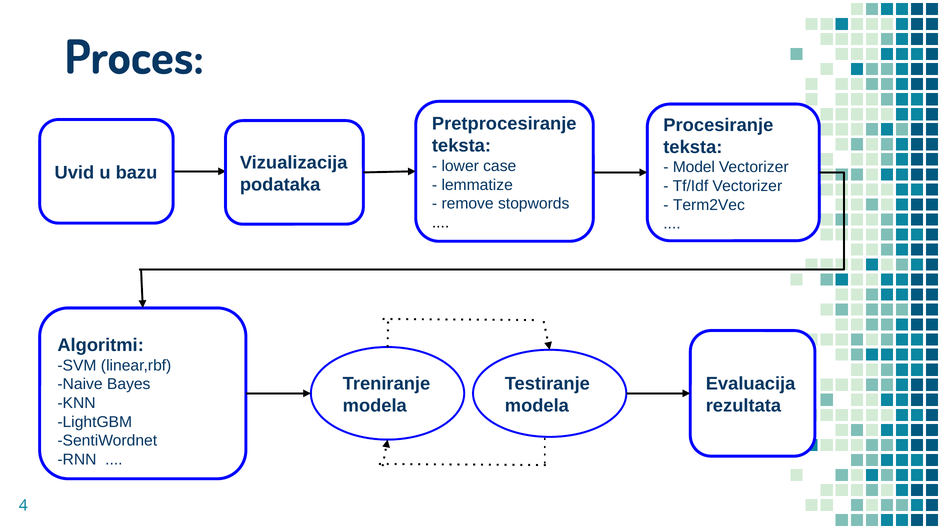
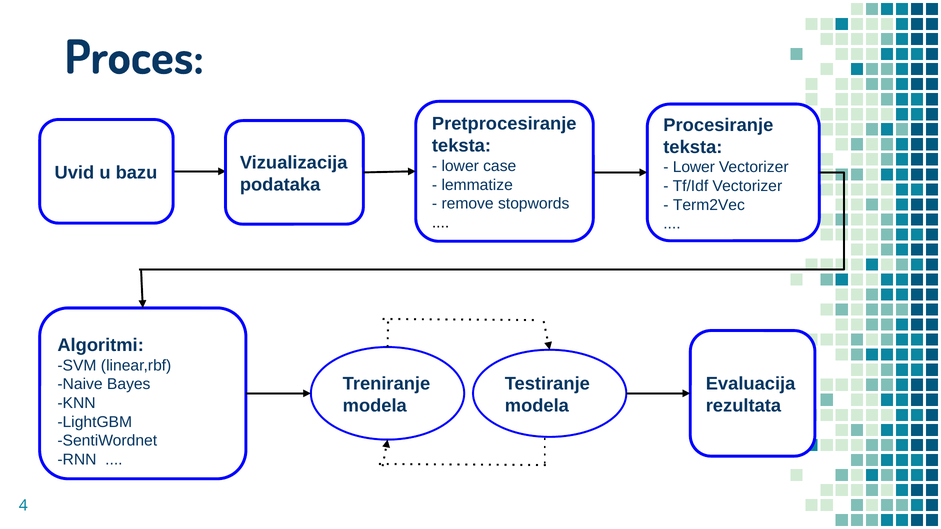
Model at (694, 167): Model -> Lower
